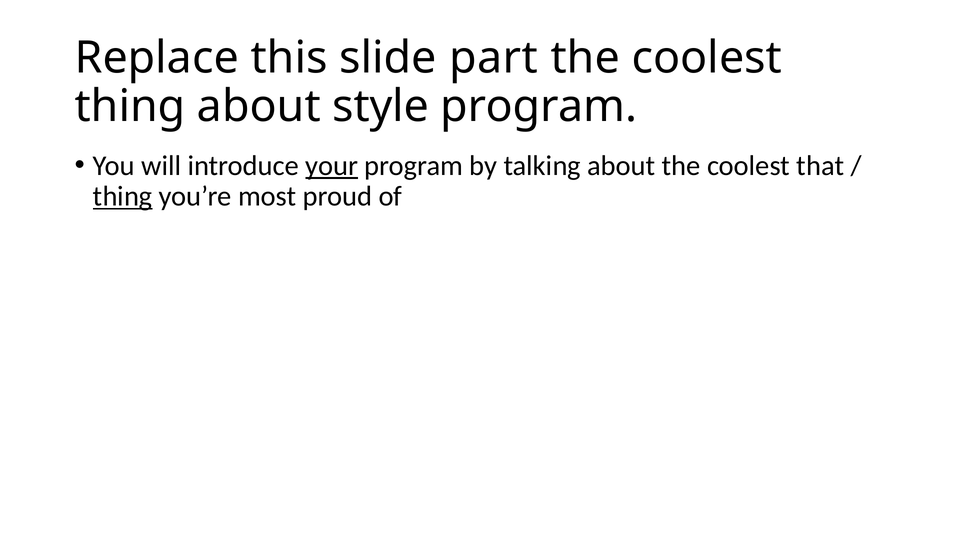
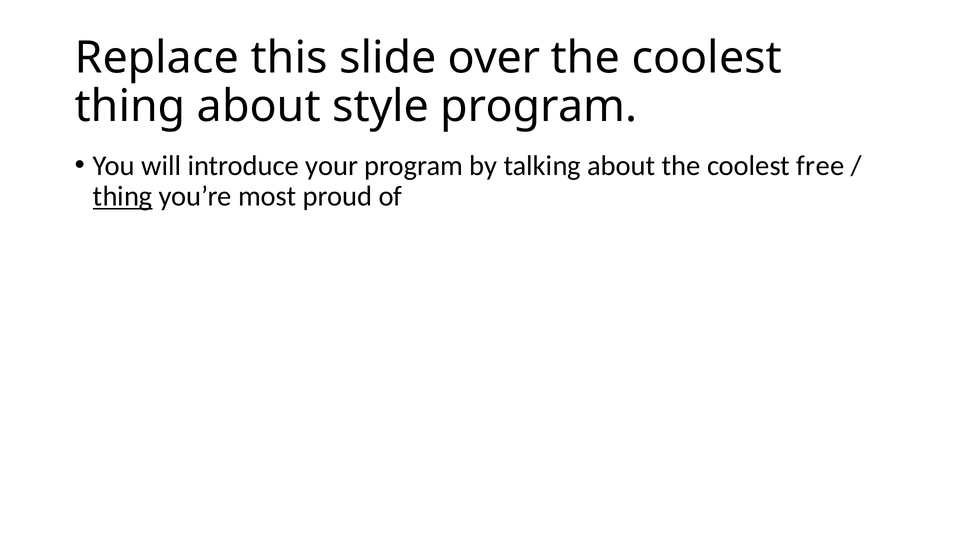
part: part -> over
your underline: present -> none
that: that -> free
